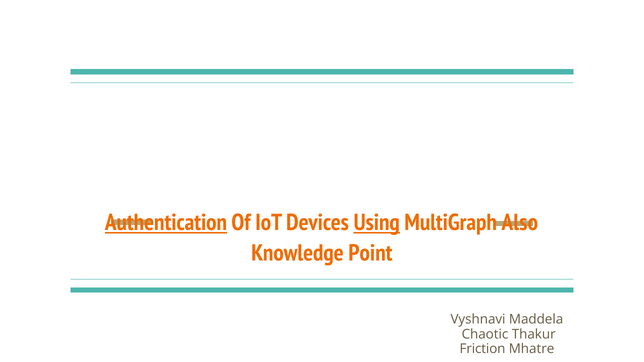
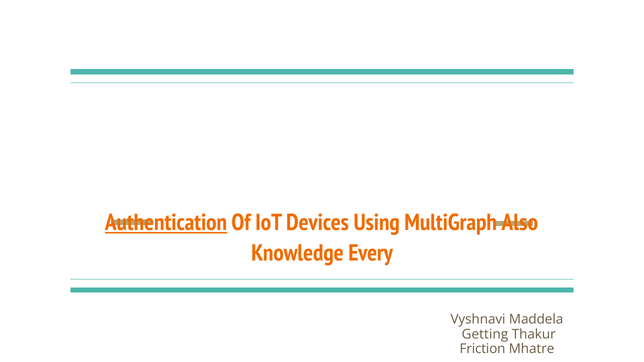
Using underline: present -> none
Point: Point -> Every
Chaotic: Chaotic -> Getting
